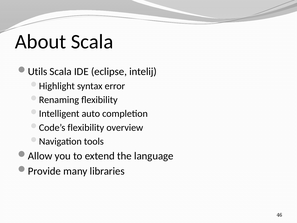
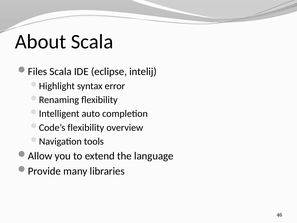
Utils: Utils -> Files
